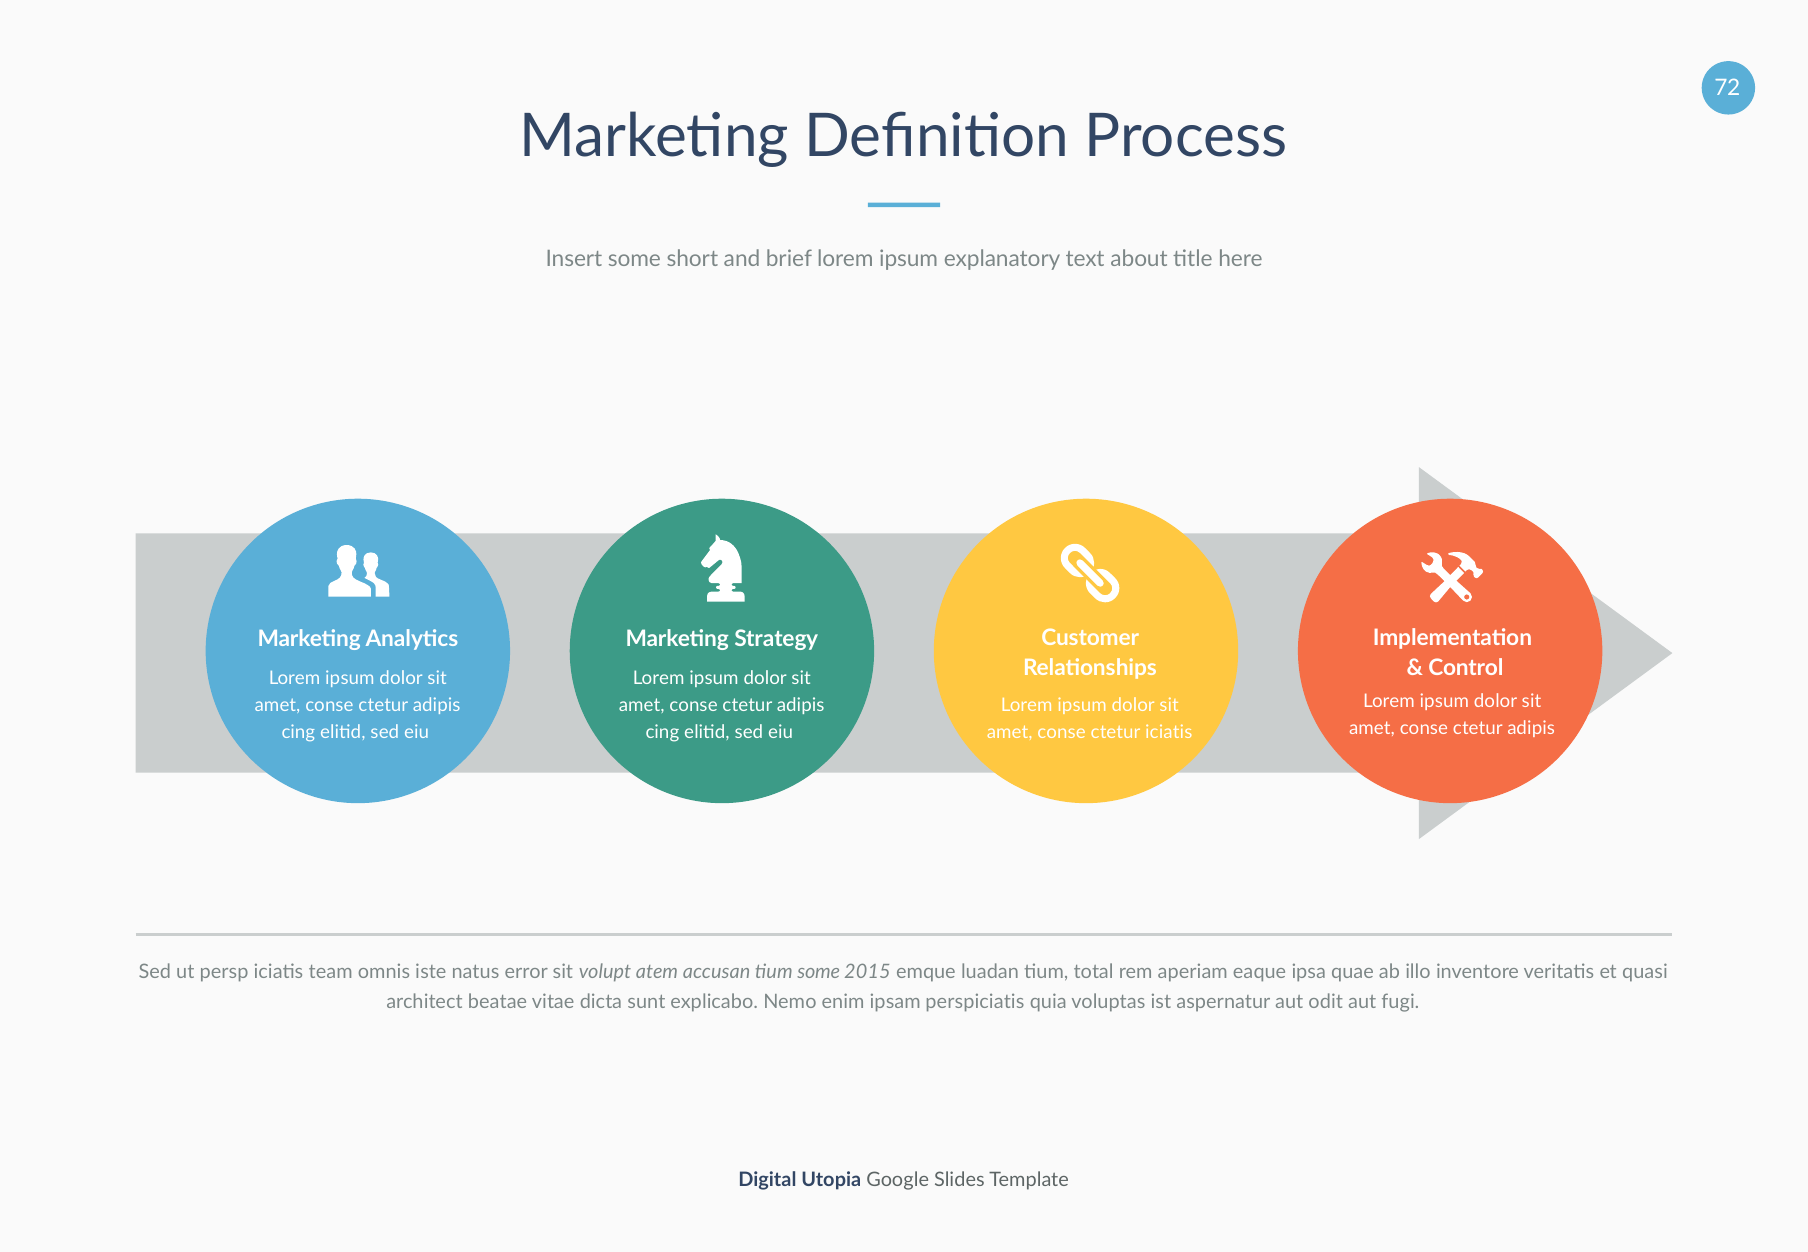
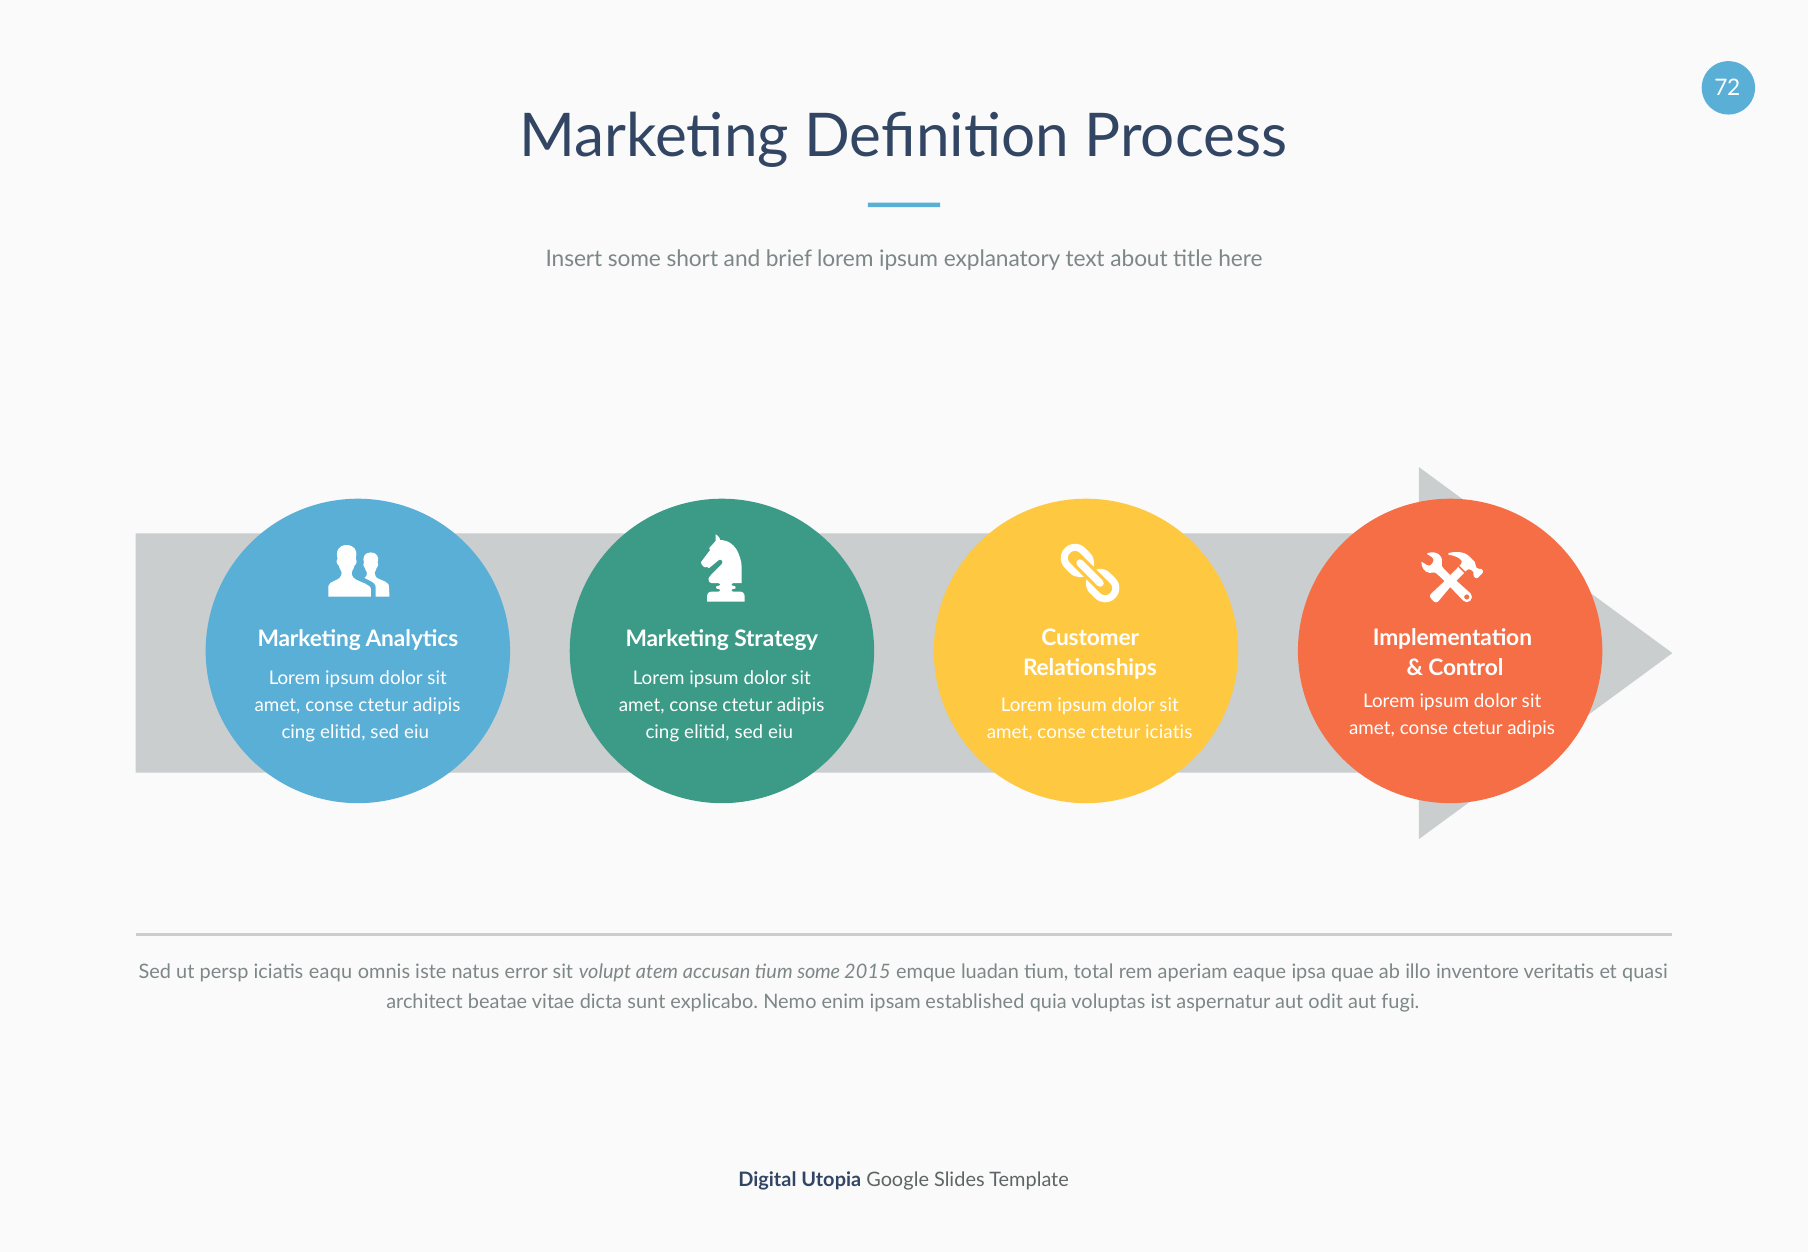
team: team -> eaqu
perspiciatis: perspiciatis -> established
